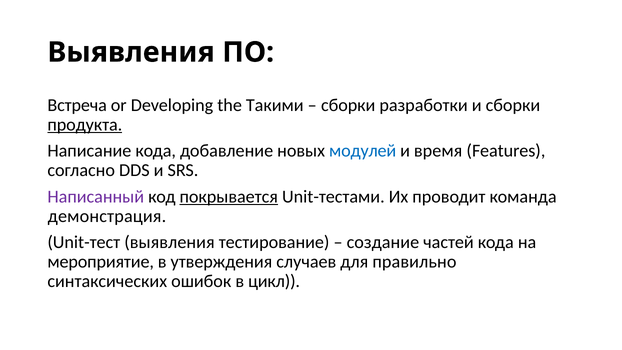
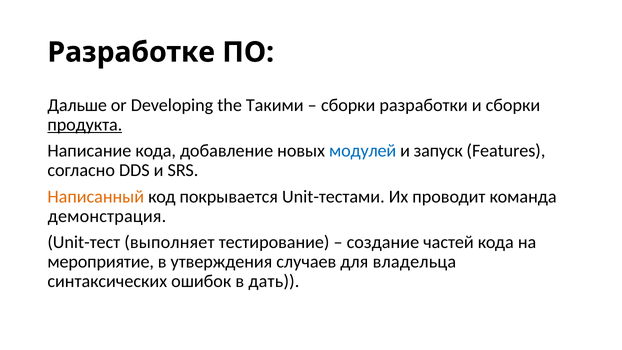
Выявления at (131, 52): Выявления -> Разработке
Встреча: Встреча -> Дальше
время: время -> запуск
Написанный colour: purple -> orange
покрывается underline: present -> none
Unit-тест выявления: выявления -> выполняет
правильно: правильно -> владельца
цикл: цикл -> дать
